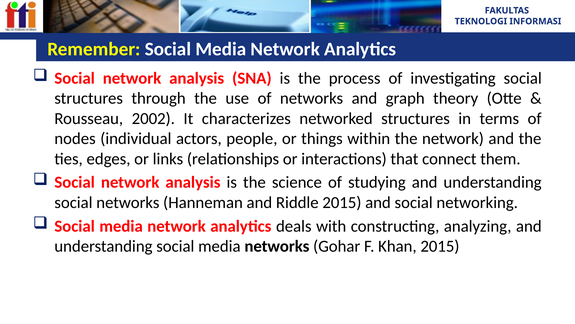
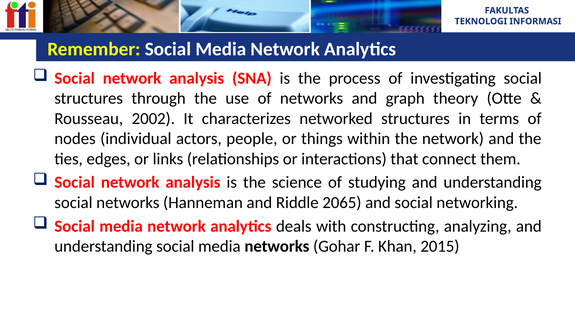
Riddle 2015: 2015 -> 2065
